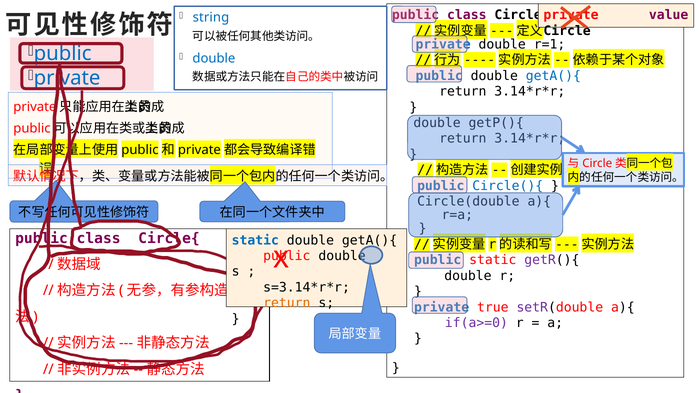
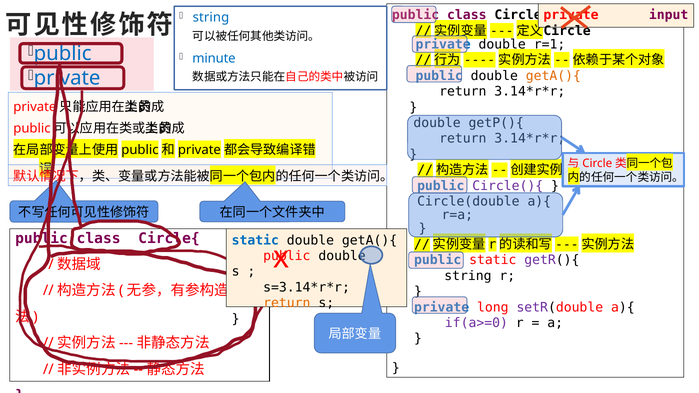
value: value -> input
double at (214, 58): double -> minute
getA(){ at (553, 76) colour: blue -> orange
Circle(){ colour: blue -> purple
double at (468, 276): double -> string
true: true -> long
